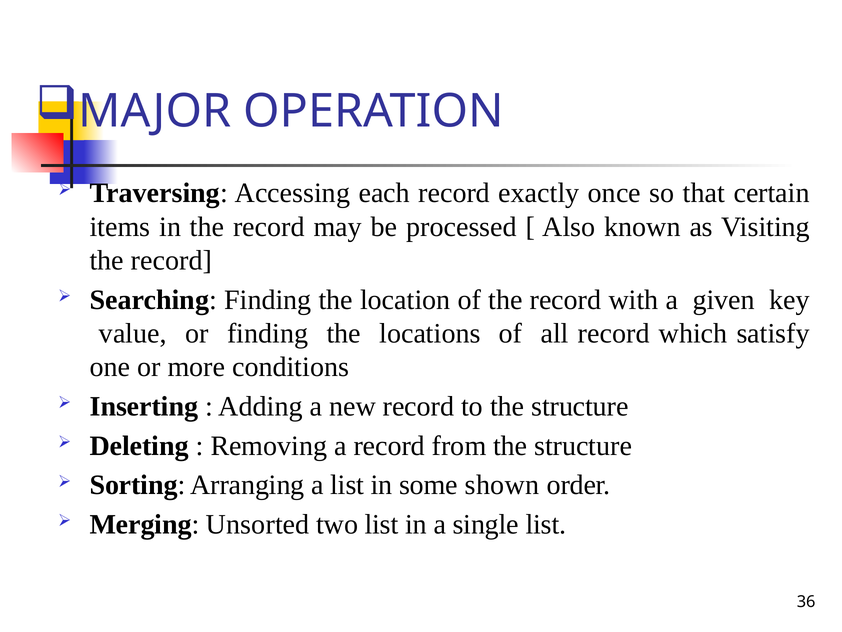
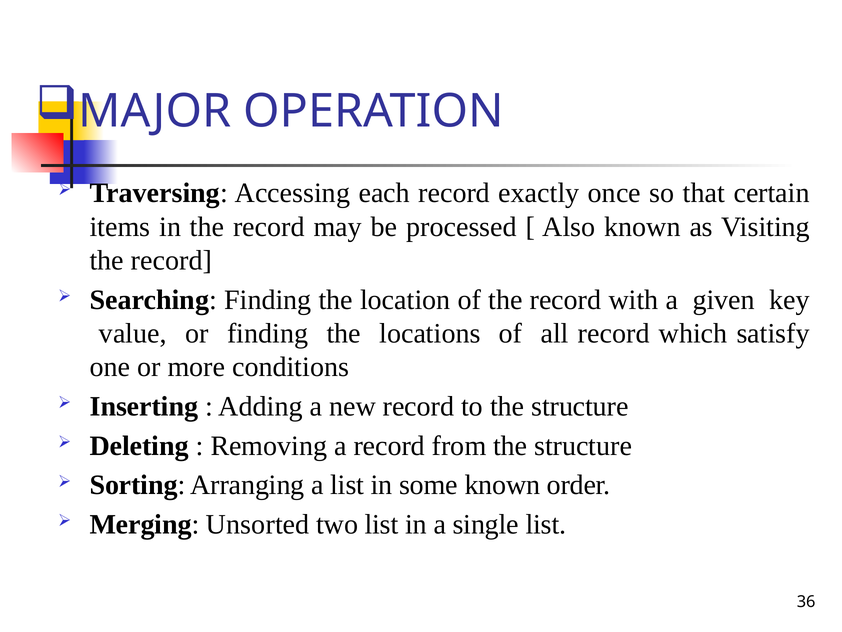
some shown: shown -> known
